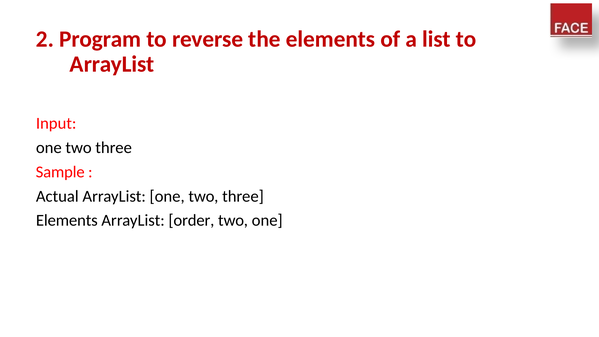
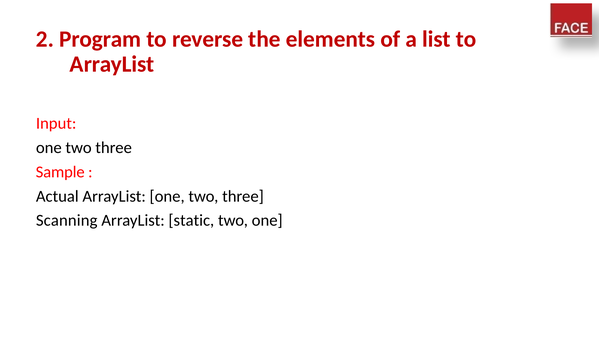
Elements at (67, 220): Elements -> Scanning
order: order -> static
